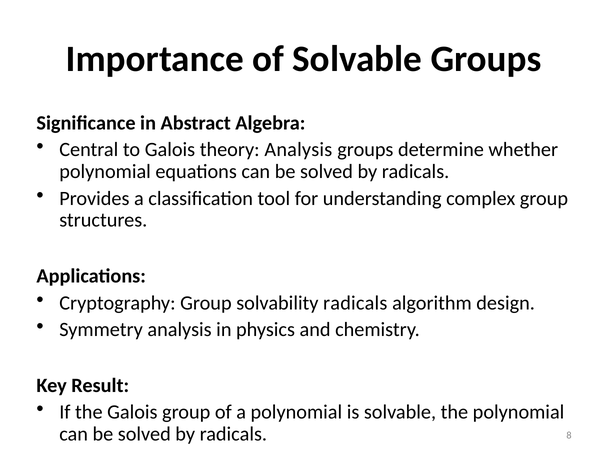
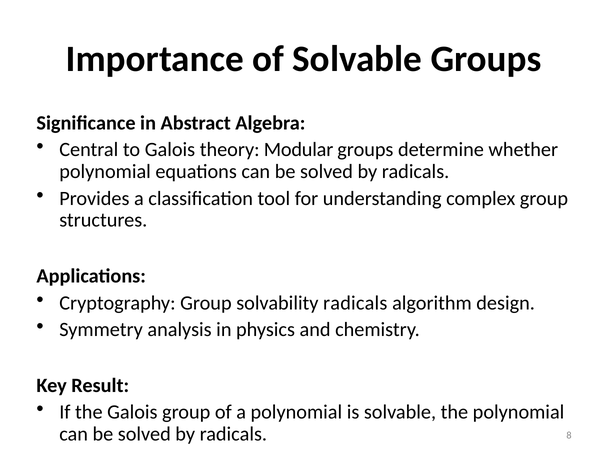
theory Analysis: Analysis -> Modular
